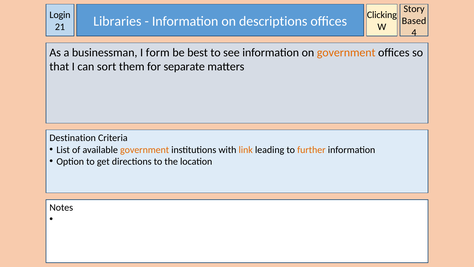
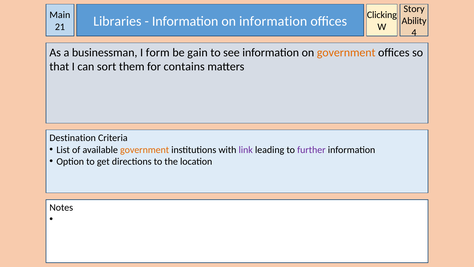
Login: Login -> Main
Based: Based -> Ability
on descriptions: descriptions -> information
best: best -> gain
separate: separate -> contains
link colour: orange -> purple
further colour: orange -> purple
